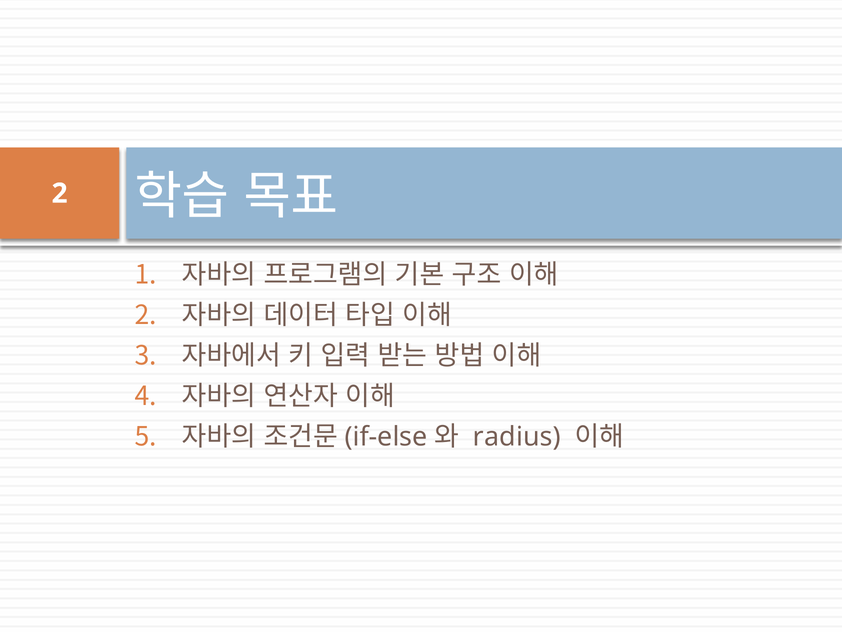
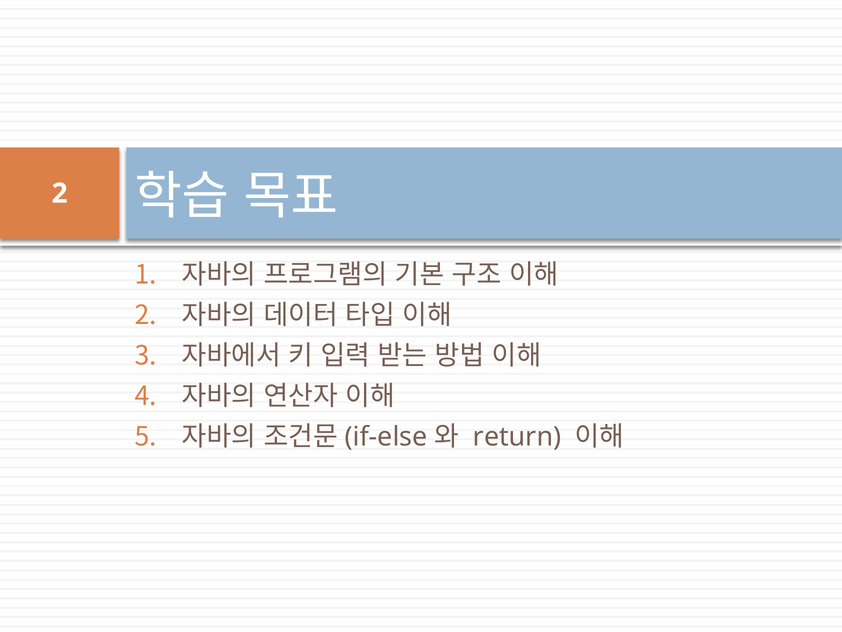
radius: radius -> return
